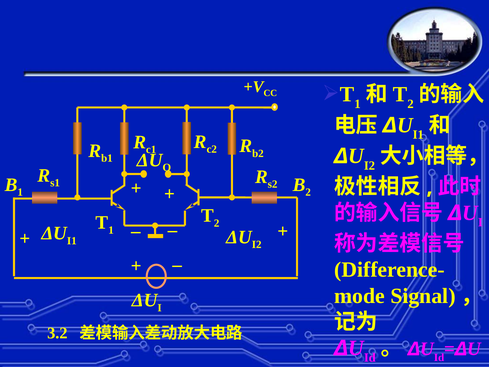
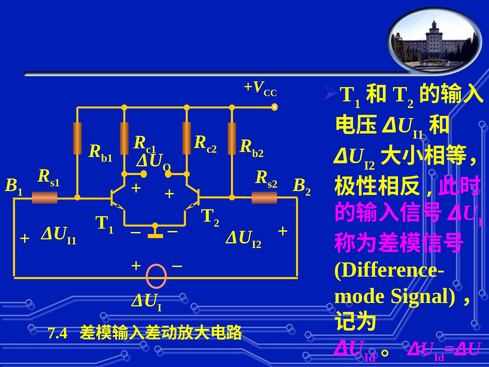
3.2: 3.2 -> 7.4
